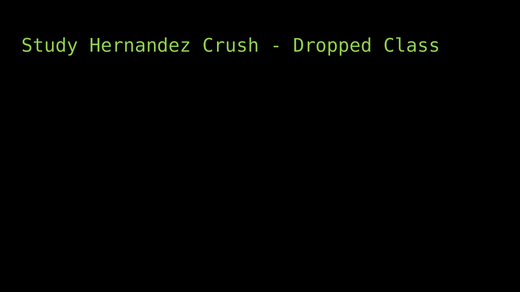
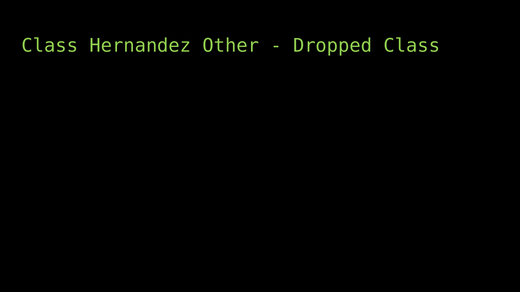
Study at (50, 46): Study -> Class
Crush: Crush -> Other
